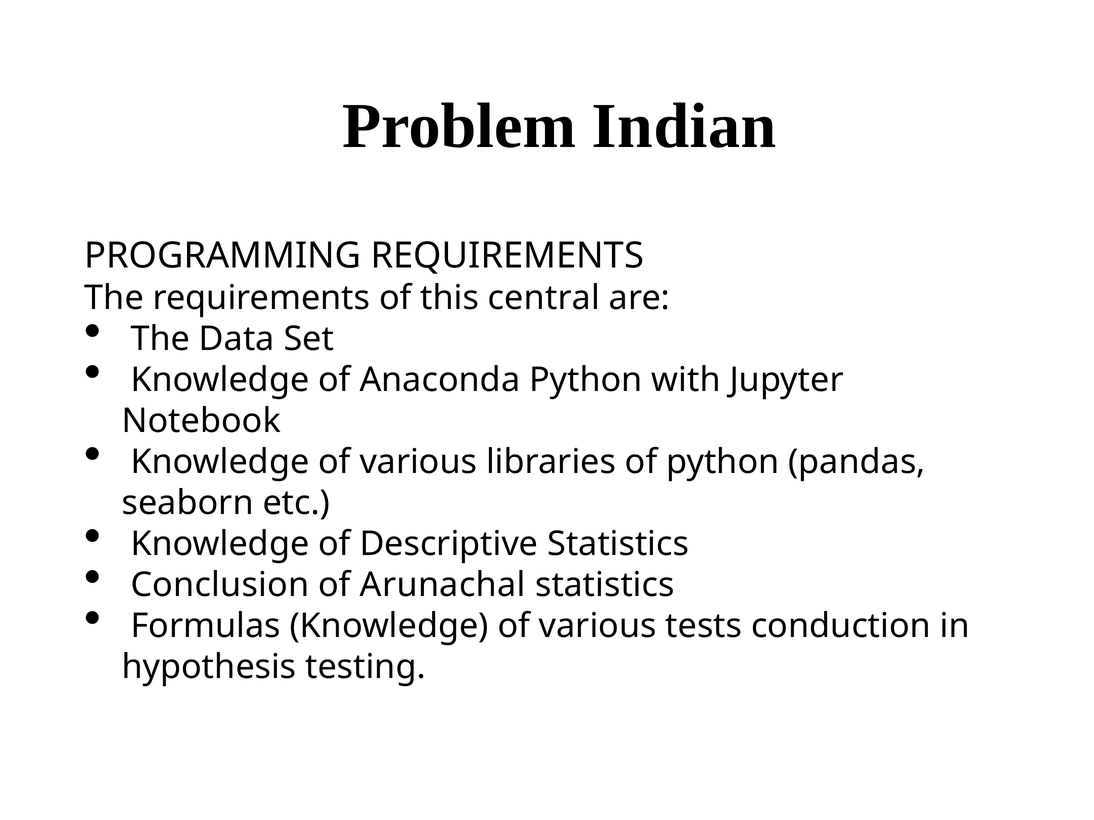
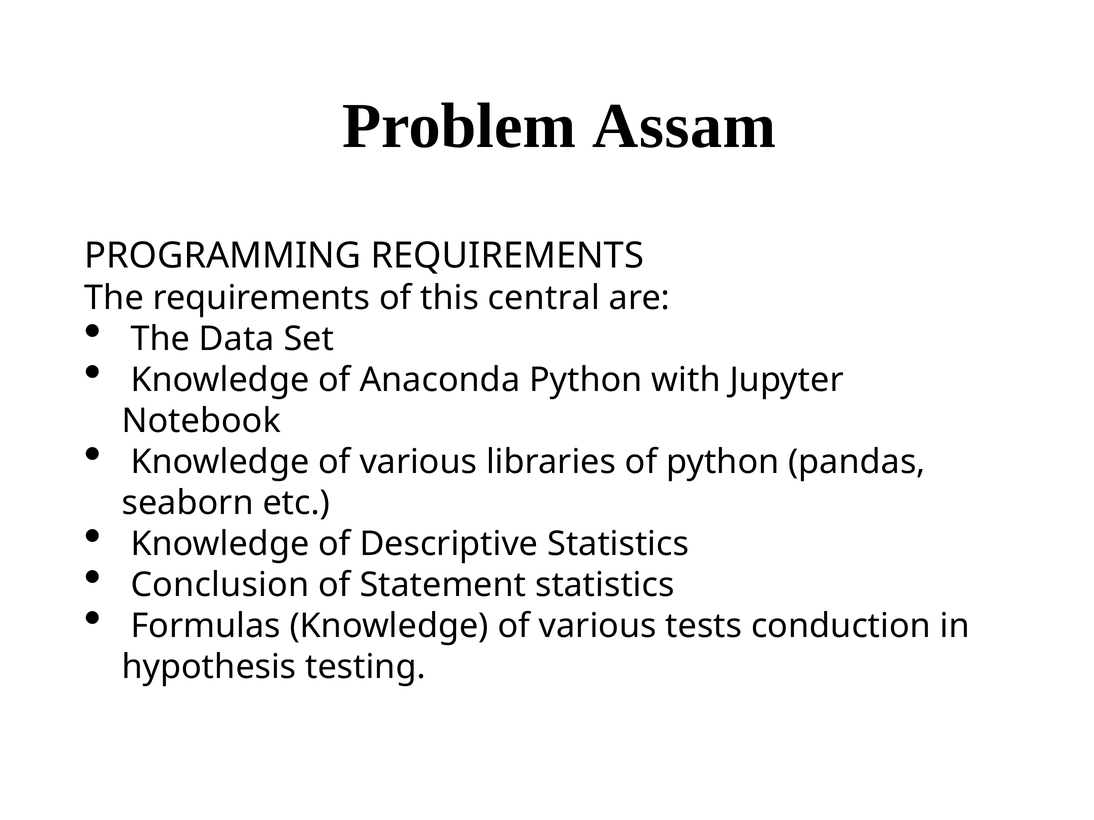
Indian: Indian -> Assam
Arunachal: Arunachal -> Statement
